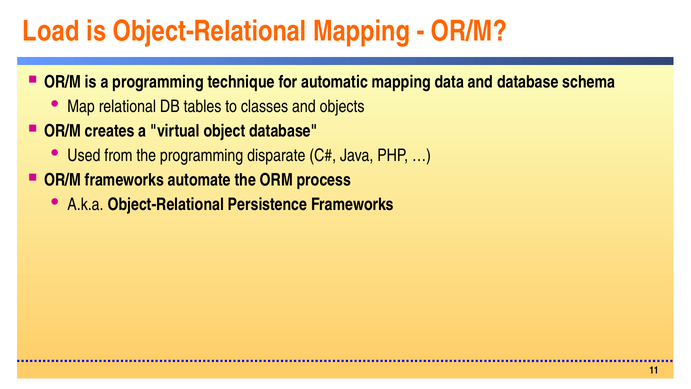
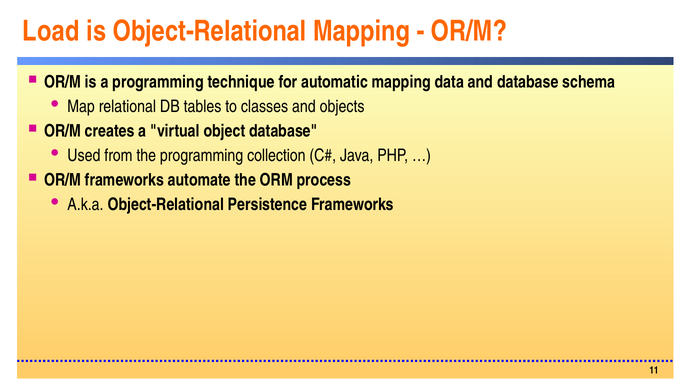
disparate: disparate -> collection
